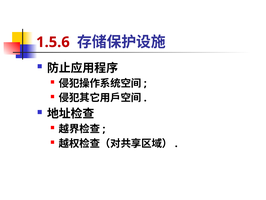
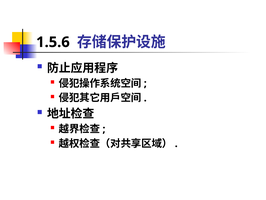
1.5.6 colour: red -> black
